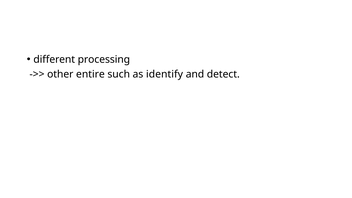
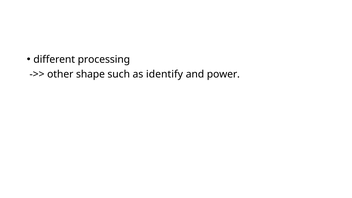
entire: entire -> shape
detect: detect -> power
